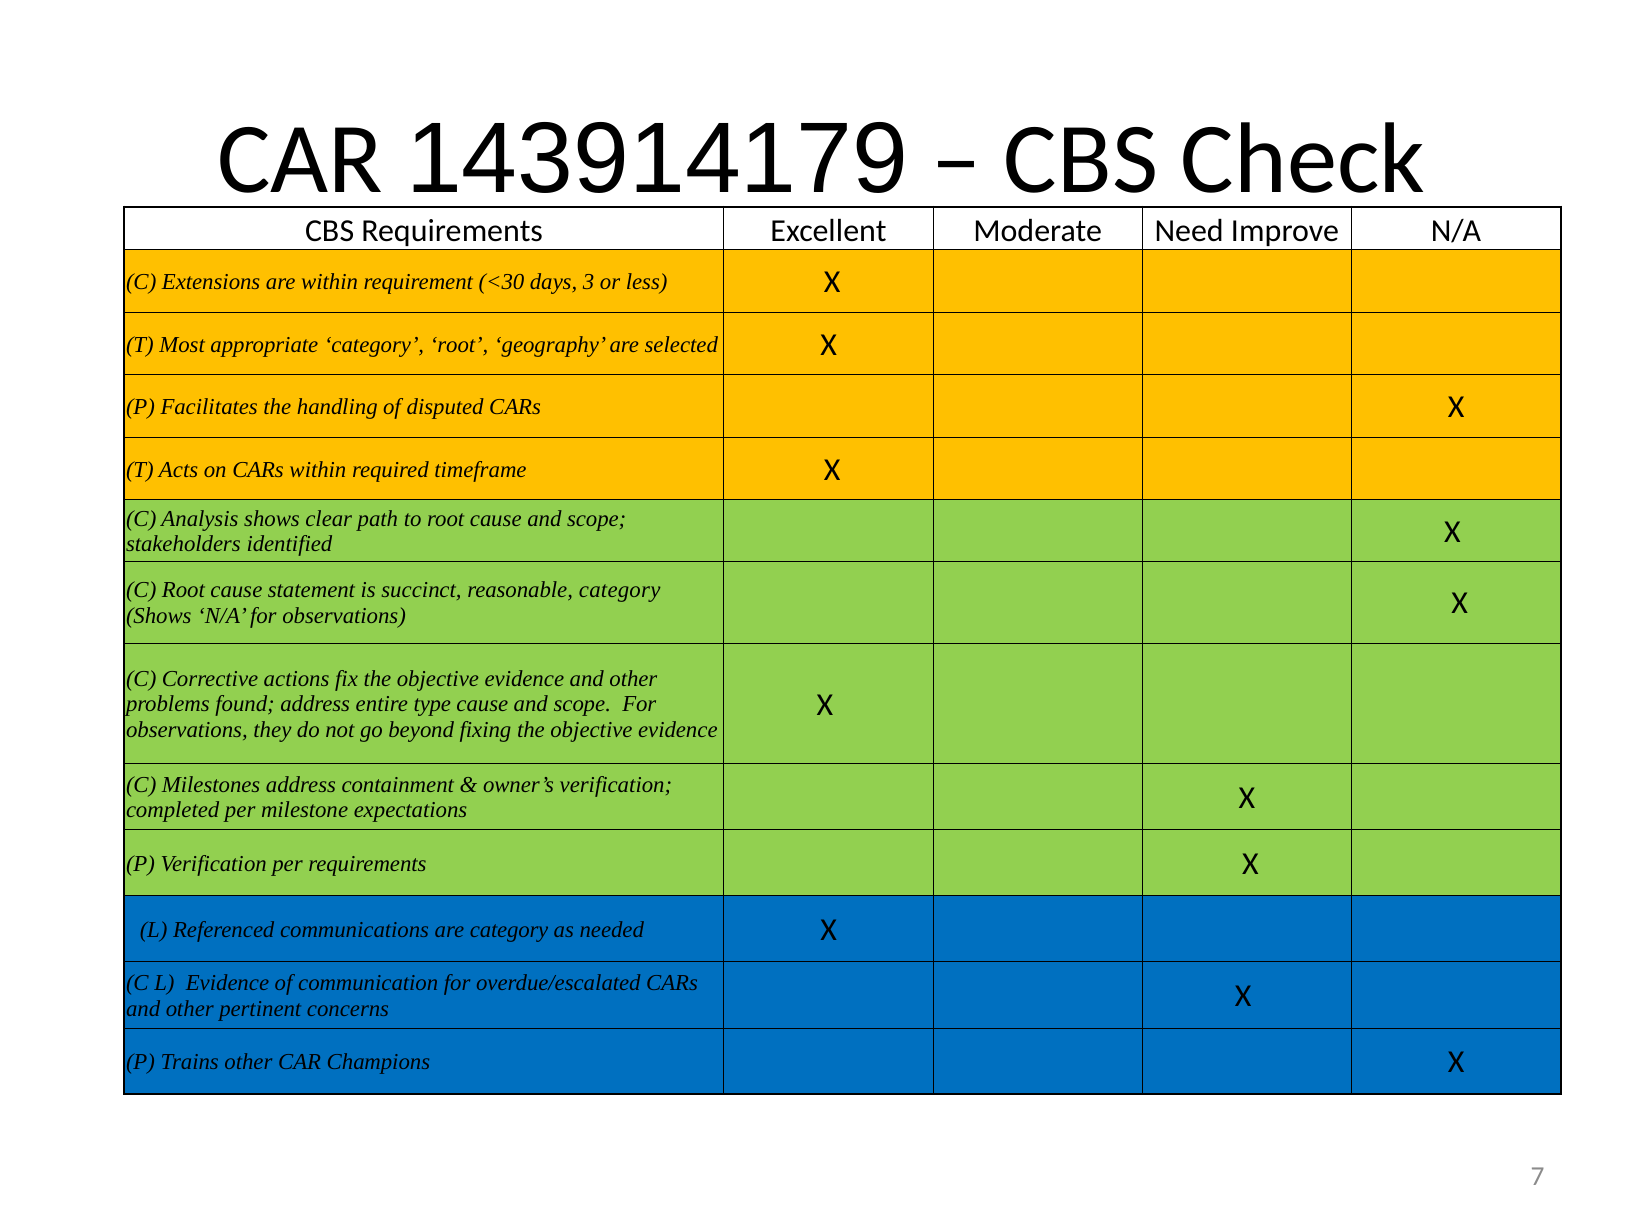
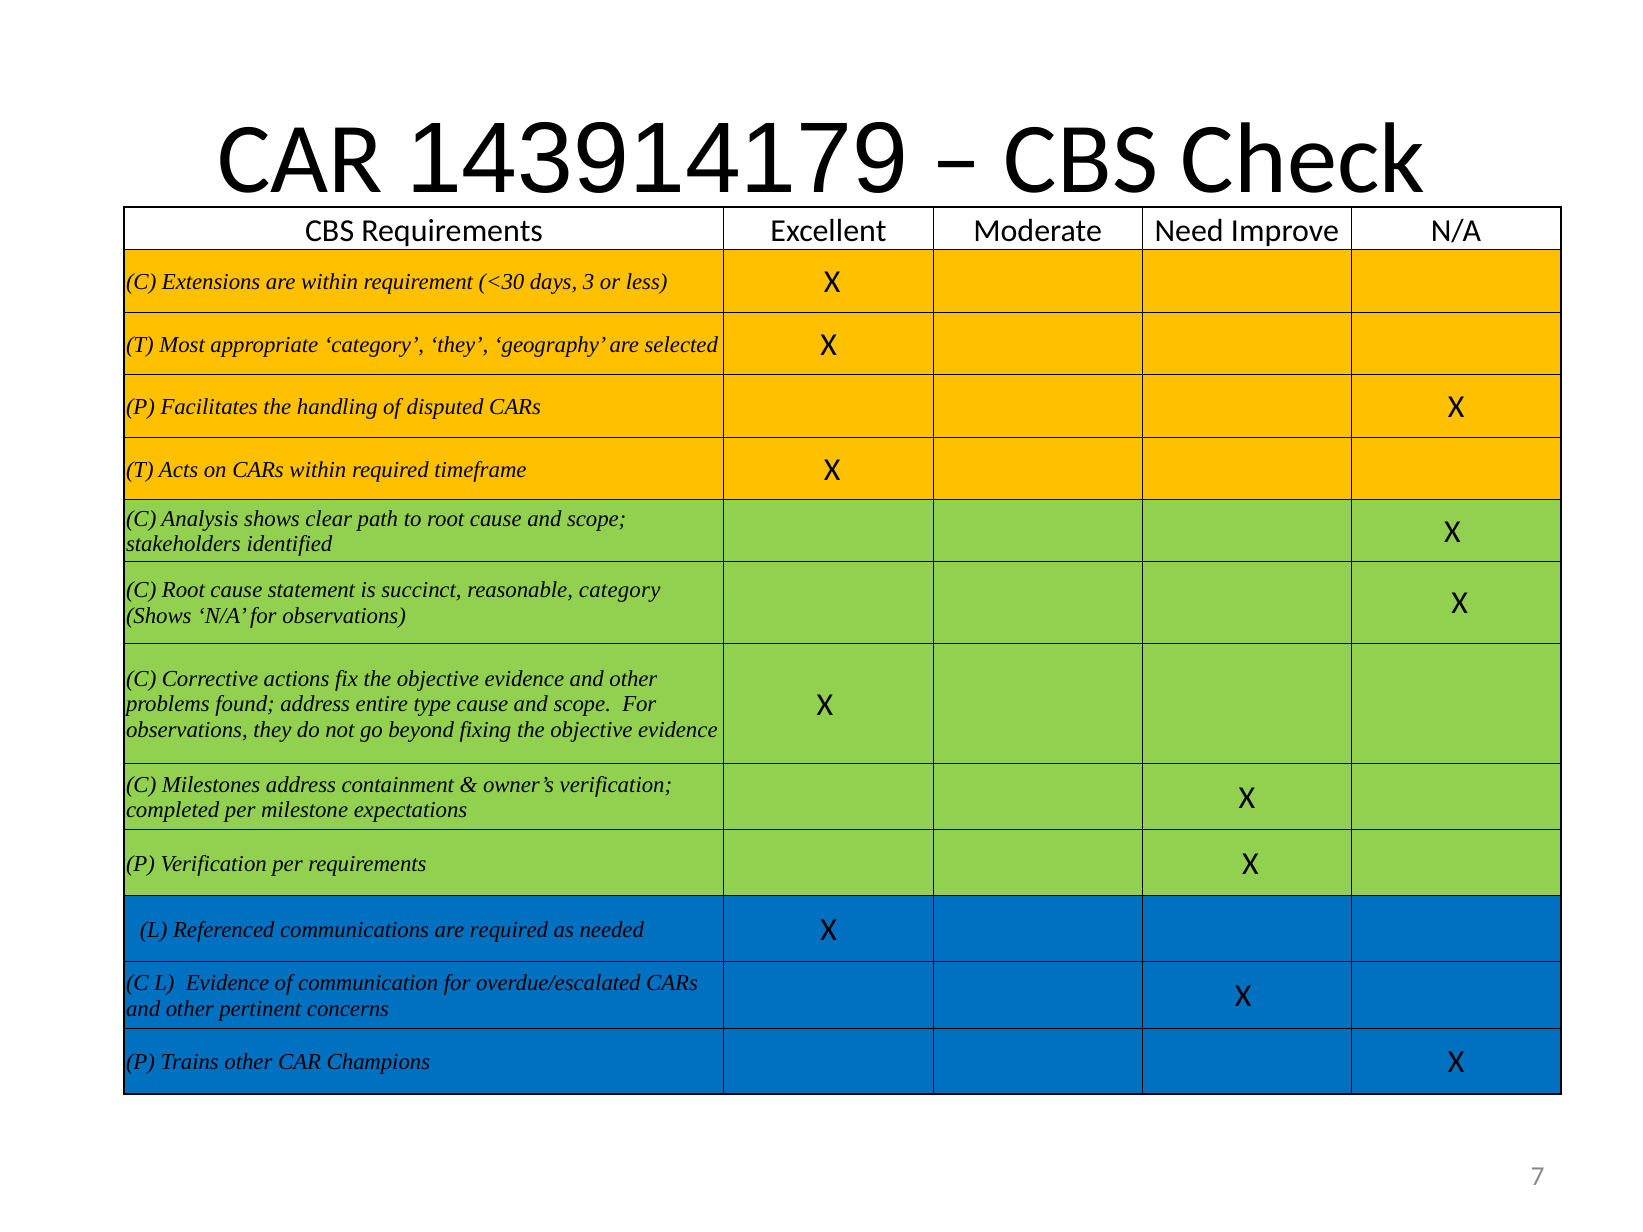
category root: root -> they
are category: category -> required
